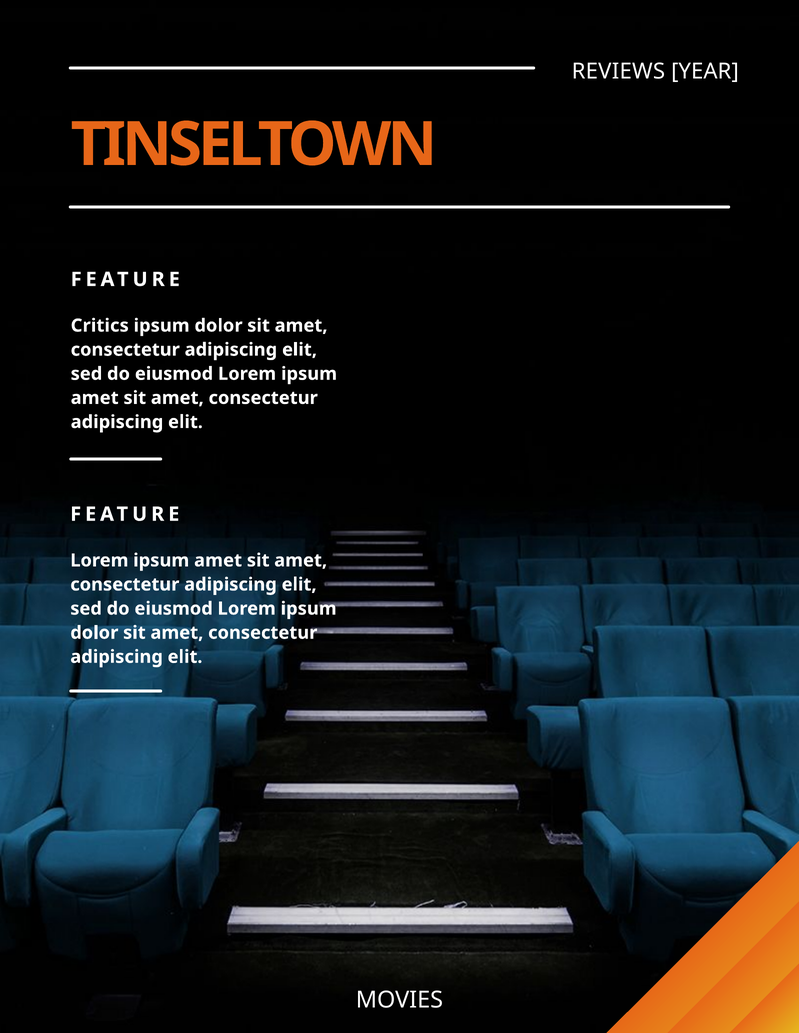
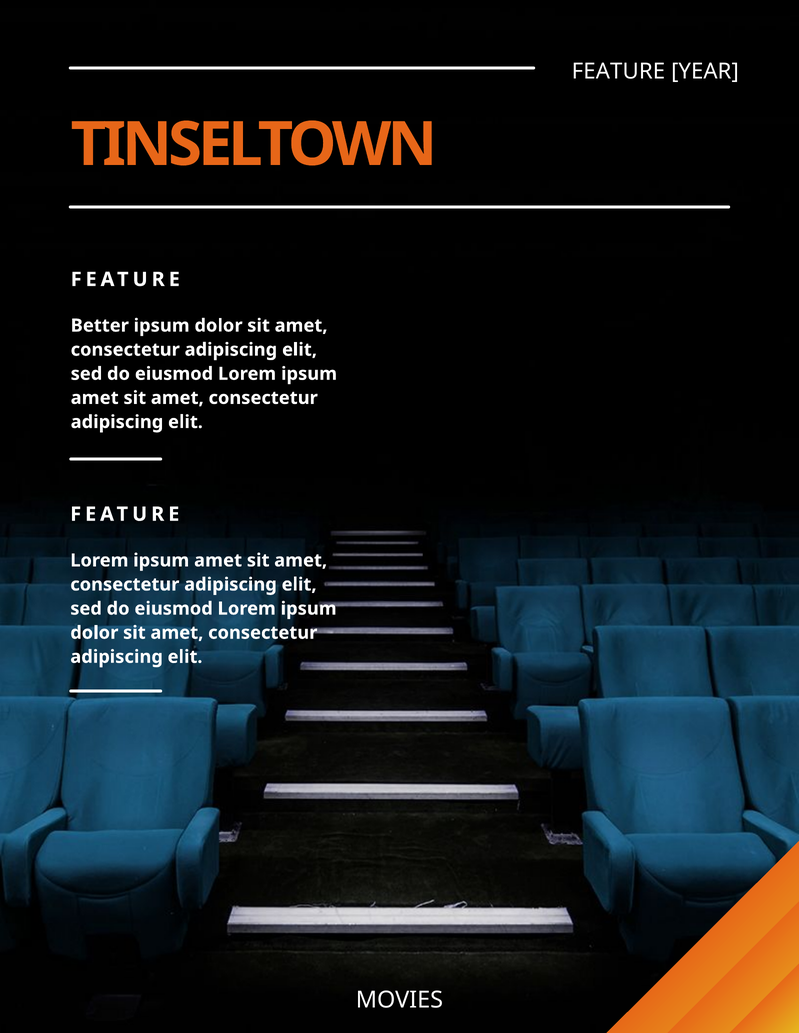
REVIEWS at (618, 72): REVIEWS -> FEATURE
Critics: Critics -> Better
